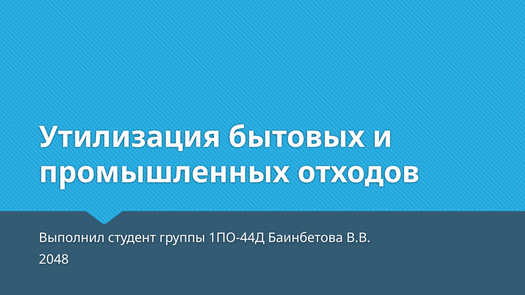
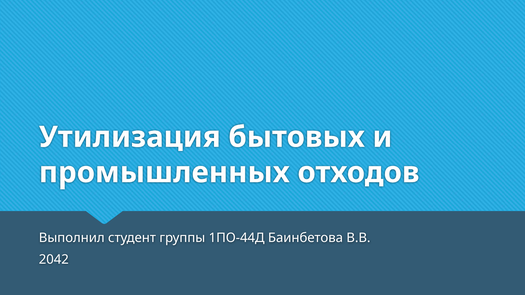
2048: 2048 -> 2042
